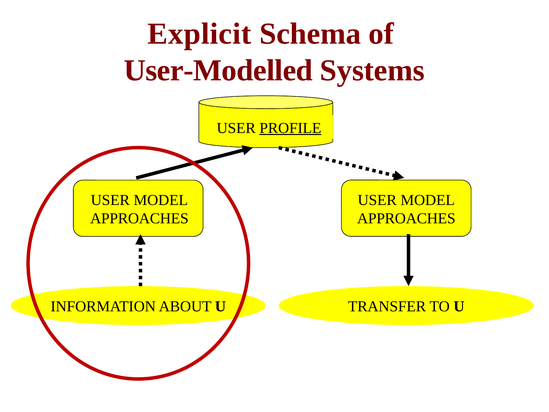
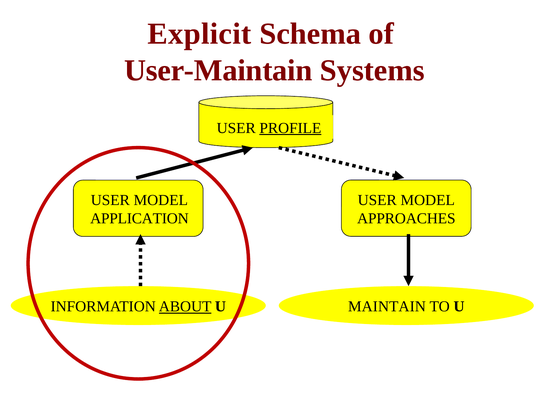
User-Modelled: User-Modelled -> User-Maintain
APPROACHES at (139, 218): APPROACHES -> APPLICATION
ABOUT underline: none -> present
TRANSFER: TRANSFER -> MAINTAIN
